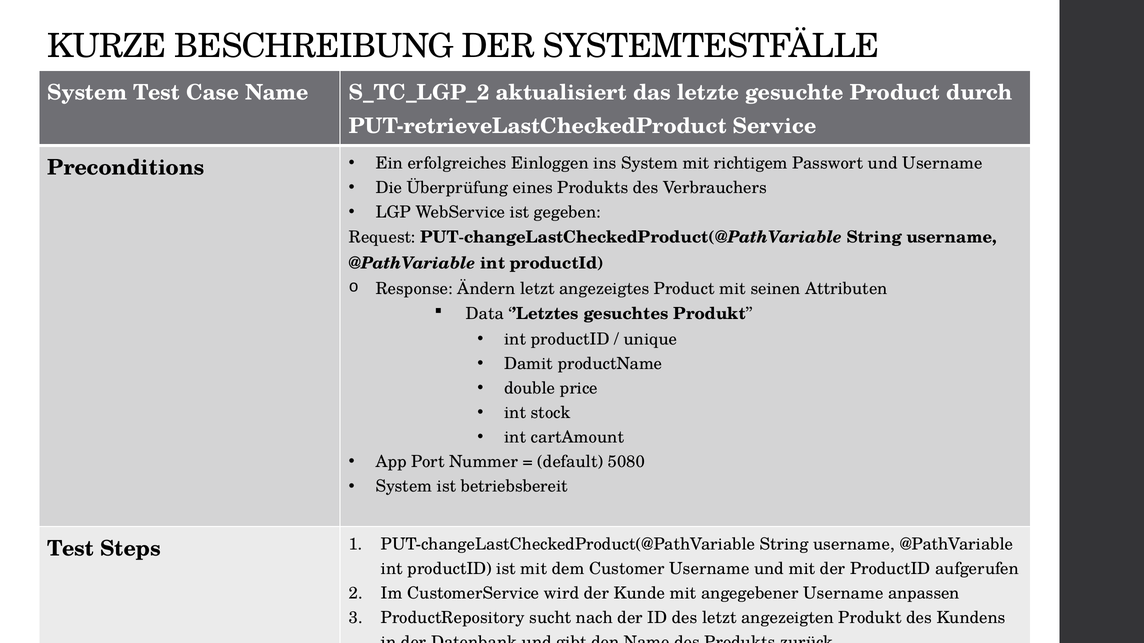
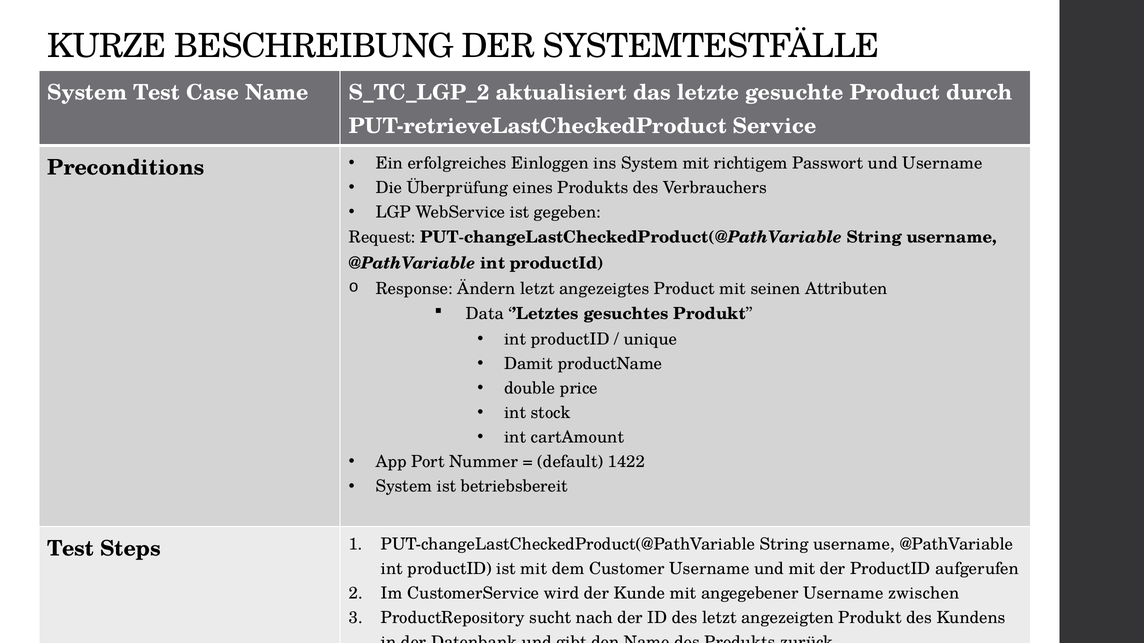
5080: 5080 -> 1422
anpassen: anpassen -> zwischen
